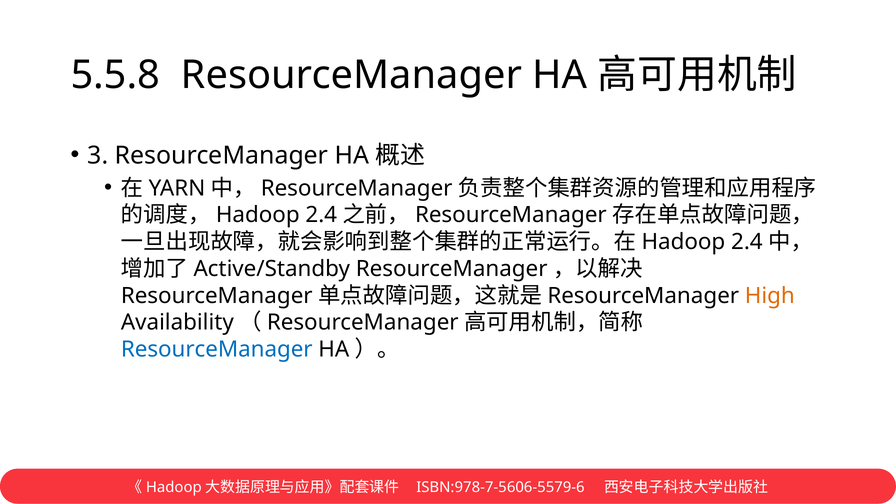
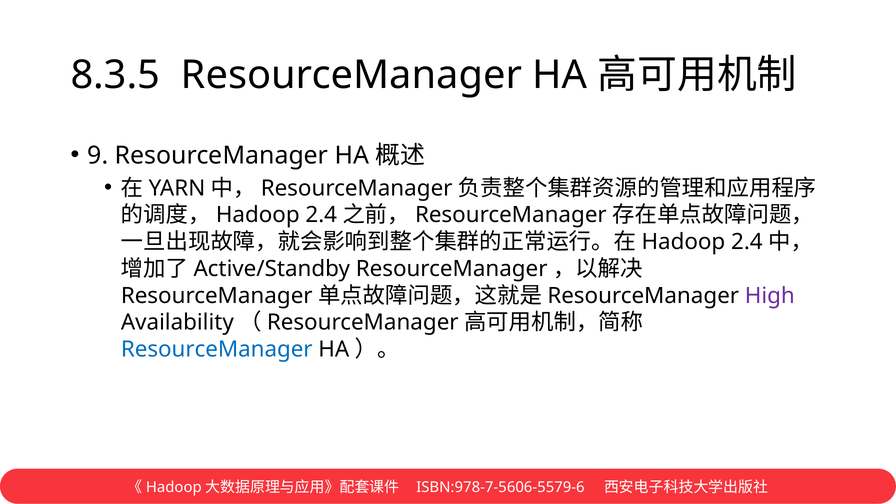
5.5.8: 5.5.8 -> 8.3.5
3: 3 -> 9
High colour: orange -> purple
